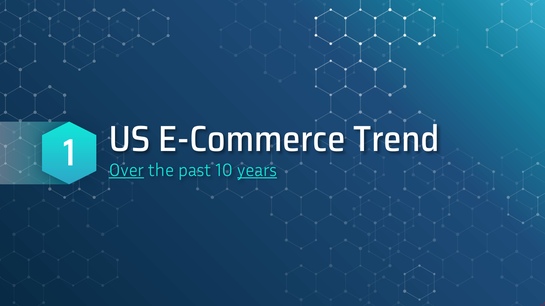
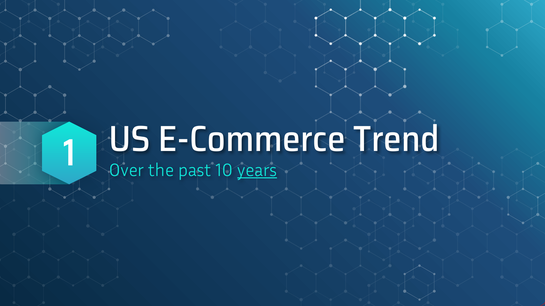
Over underline: present -> none
